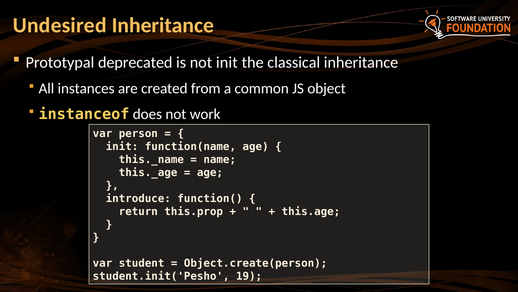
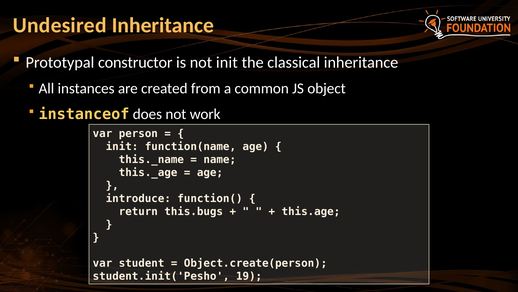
deprecated: deprecated -> constructor
this.prop: this.prop -> this.bugs
